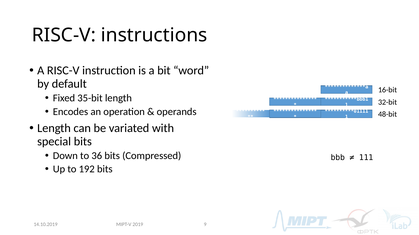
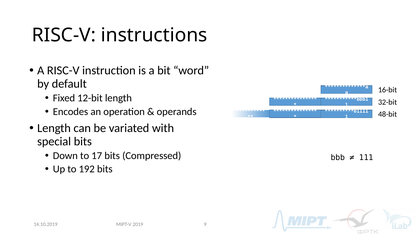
35-bit: 35-bit -> 12-bit
36: 36 -> 17
